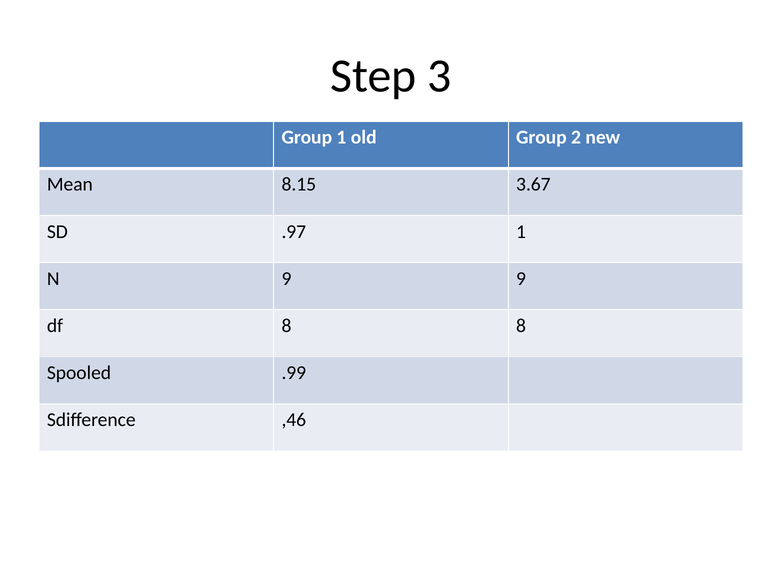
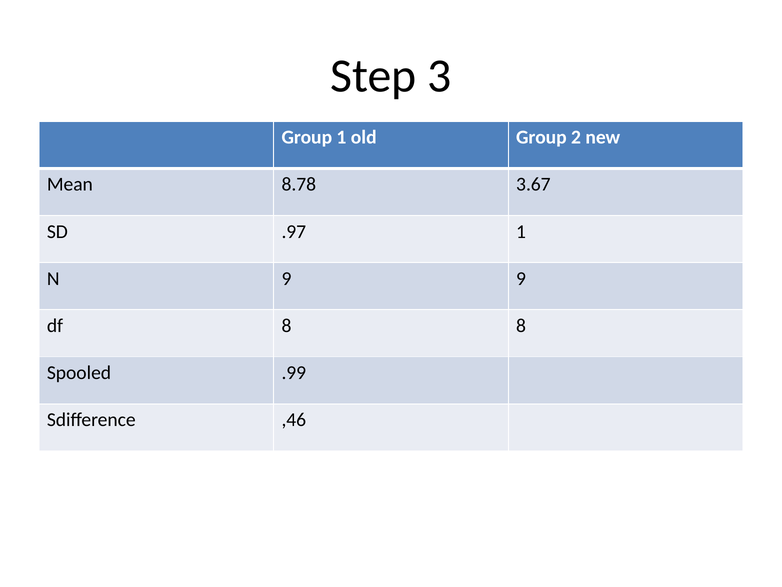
8.15: 8.15 -> 8.78
